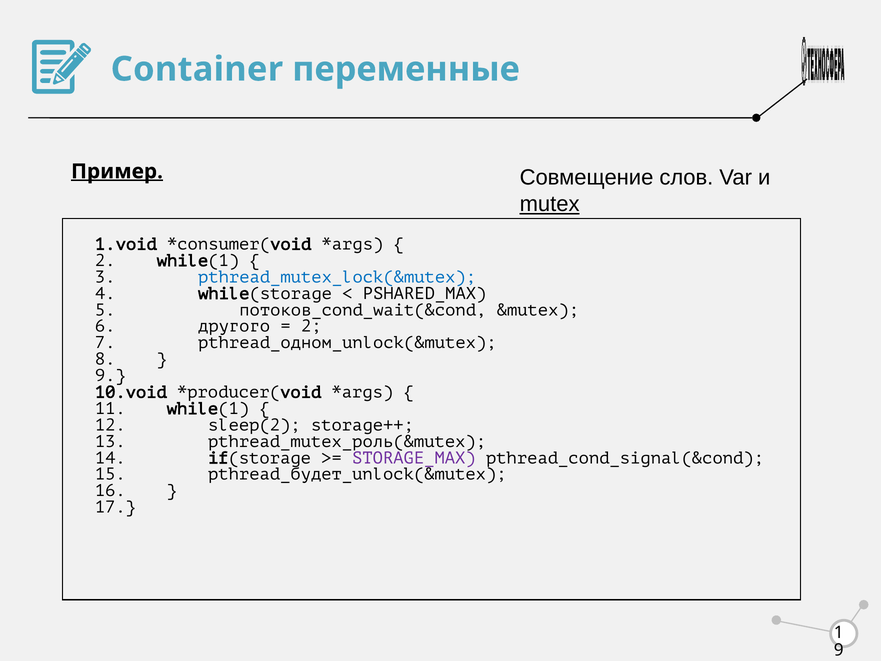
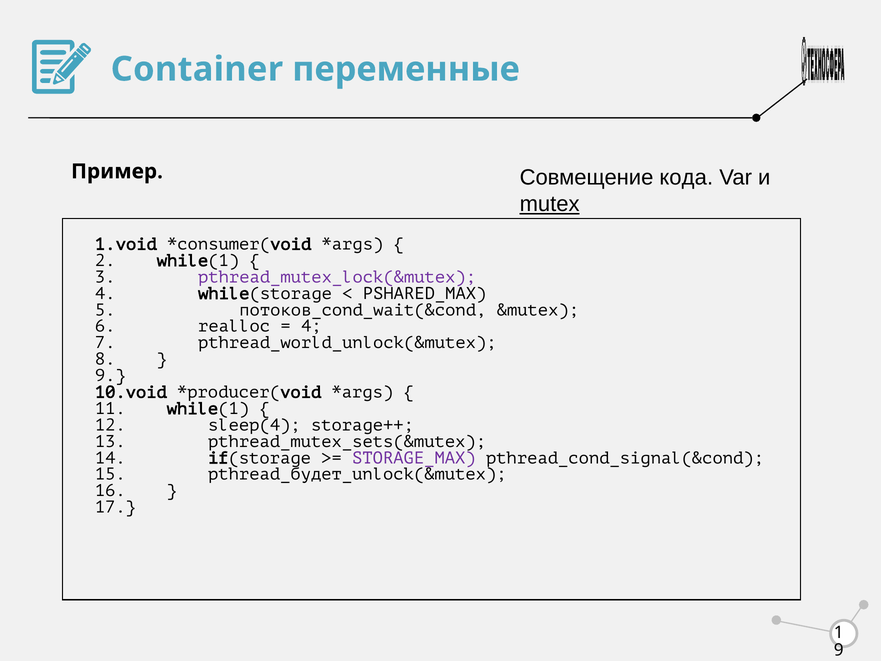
слов: слов -> кода
Пример underline: present -> none
pthread_mutex_lock(&mutex colour: blue -> purple
другого: другого -> realloc
2 at (311, 326): 2 -> 4
pthread_одном_unlock(&mutex: pthread_одном_unlock(&mutex -> pthread_world_unlock(&mutex
sleep(2: sleep(2 -> sleep(4
pthread_mutex_роль(&mutex: pthread_mutex_роль(&mutex -> pthread_mutex_sets(&mutex
